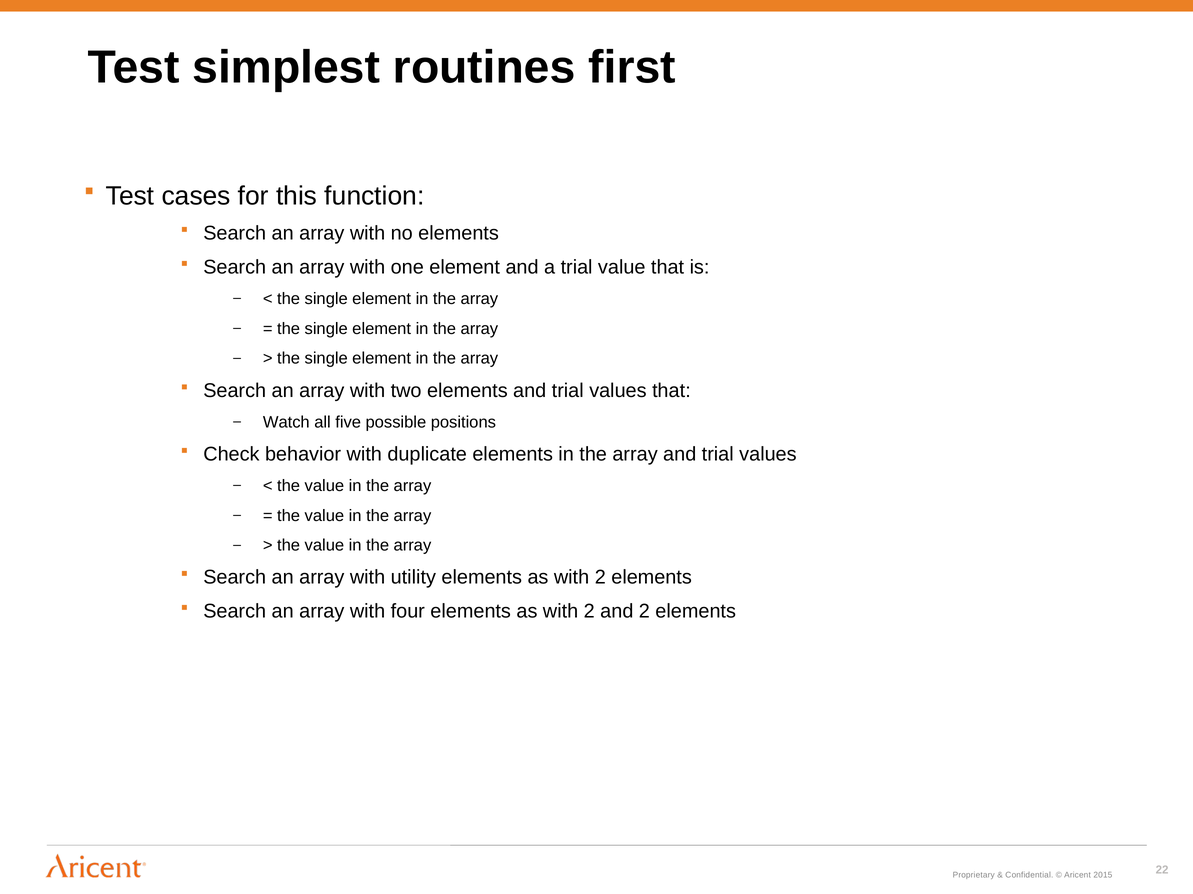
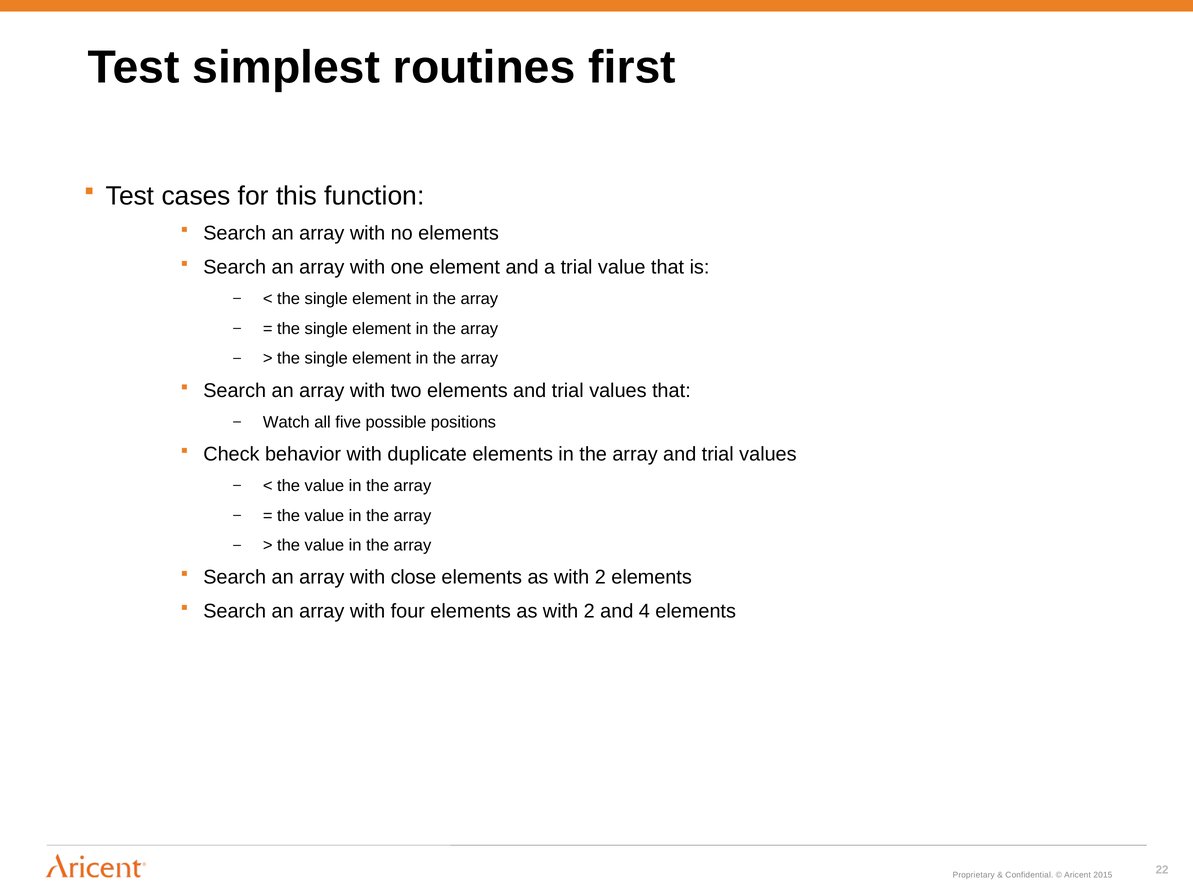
utility: utility -> close
and 2: 2 -> 4
